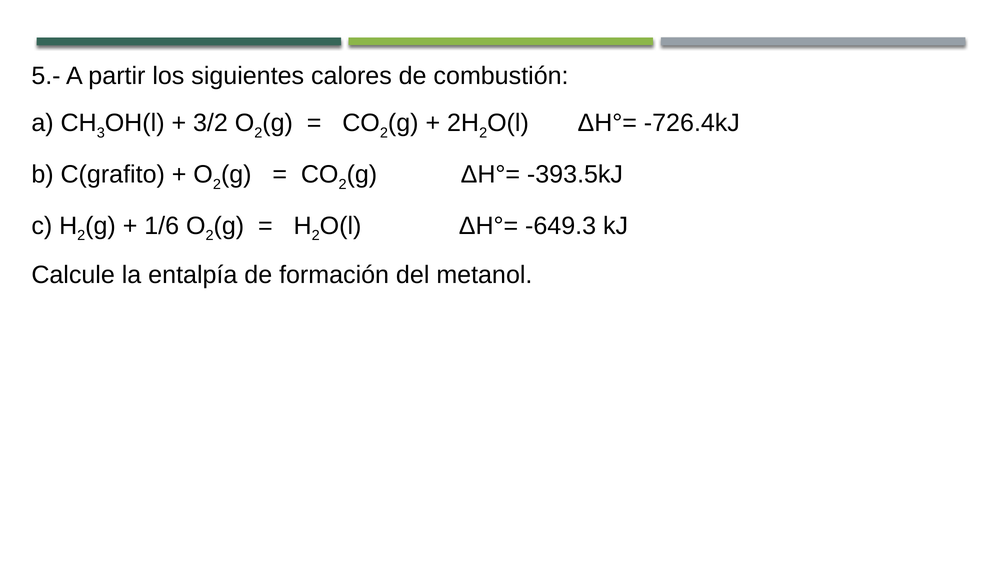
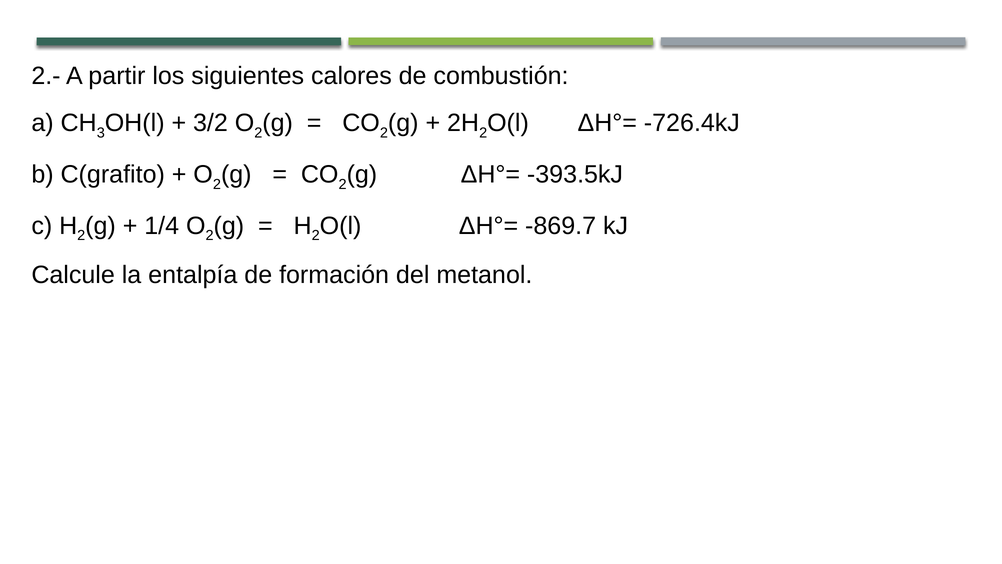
5.-: 5.- -> 2.-
1/6: 1/6 -> 1/4
-649.3: -649.3 -> -869.7
